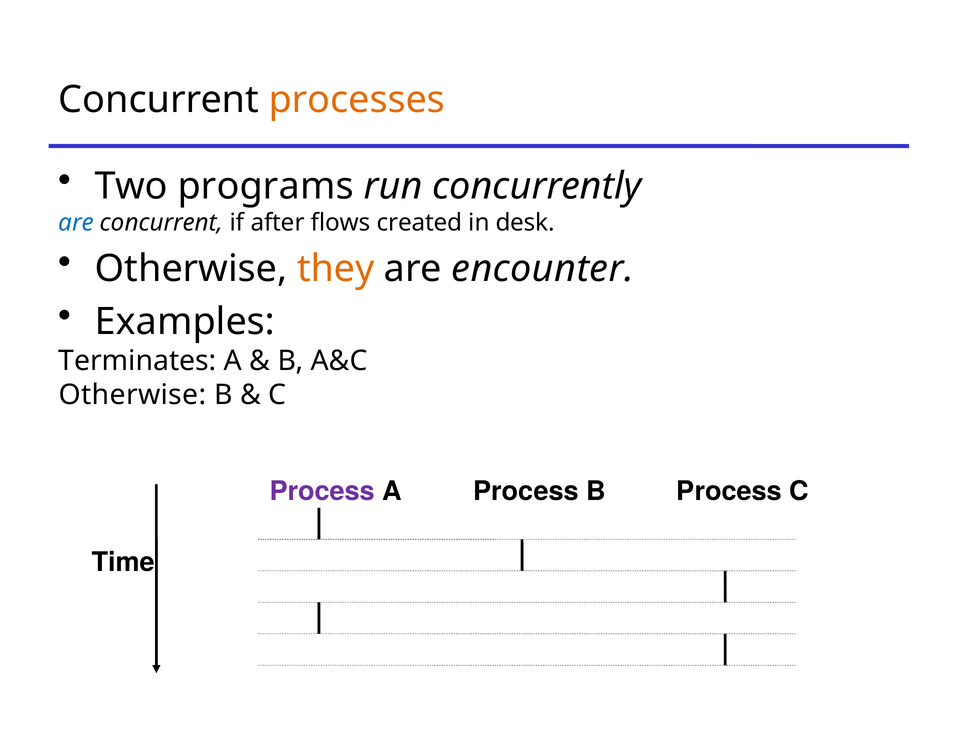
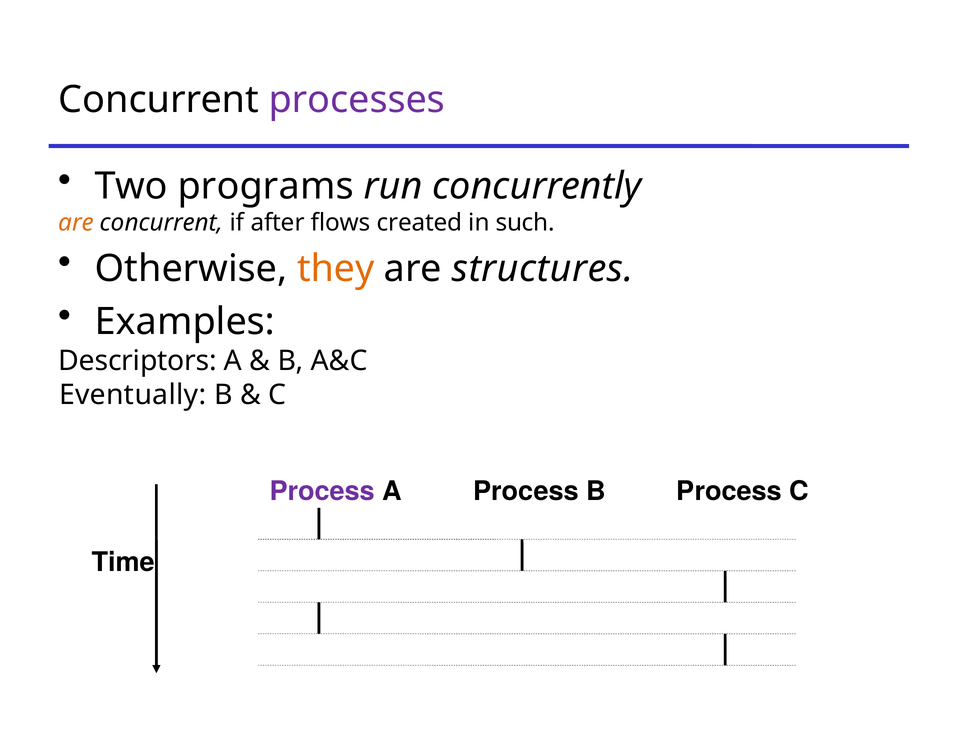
processes colour: orange -> purple
are at (76, 223) colour: blue -> orange
desk: desk -> such
encounter: encounter -> structures
Terminates: Terminates -> Descriptors
Otherwise at (133, 395): Otherwise -> Eventually
